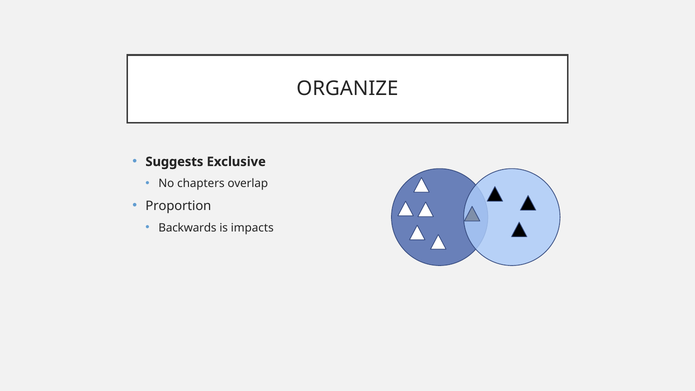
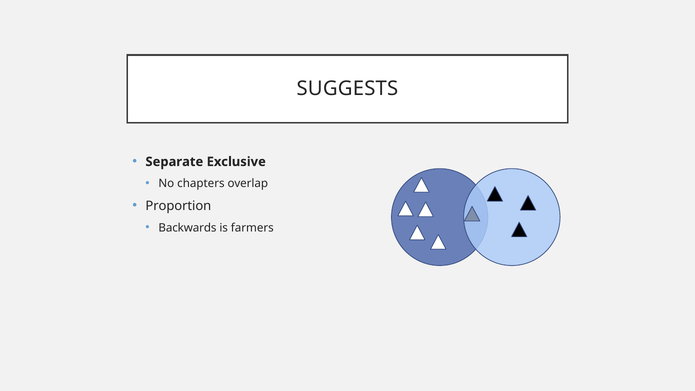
ORGANIZE: ORGANIZE -> SUGGESTS
Suggests: Suggests -> Separate
impacts: impacts -> farmers
